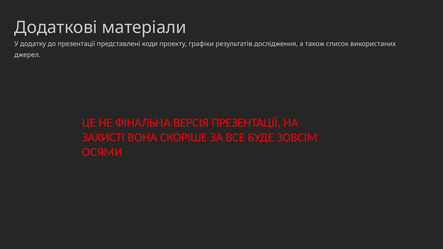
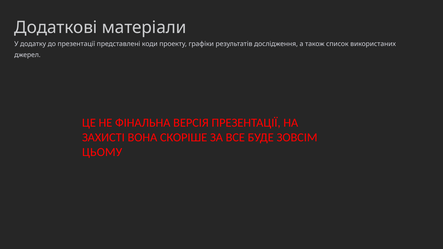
ОСЯМИ: ОСЯМИ -> ЦЬОМУ
